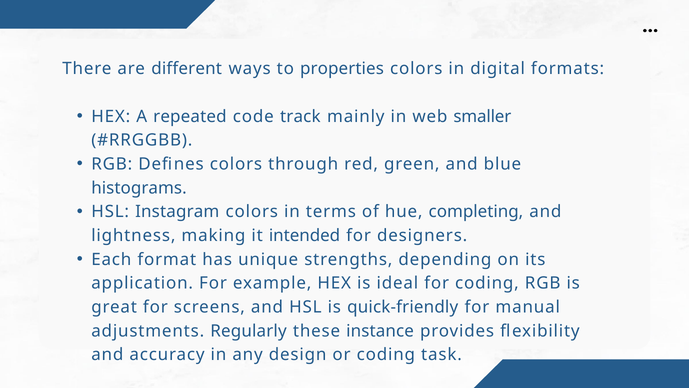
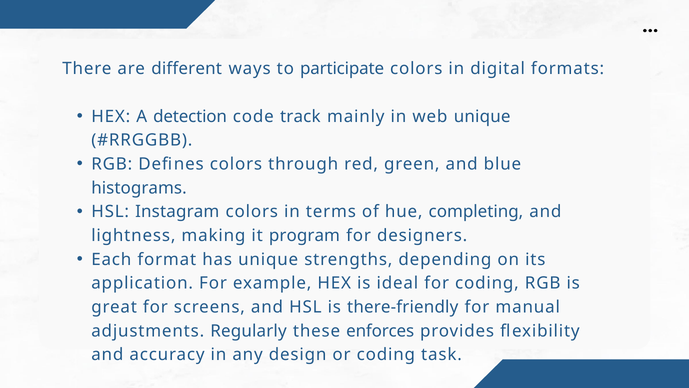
properties: properties -> participate
repeated: repeated -> detection
web smaller: smaller -> unique
intended: intended -> program
quick-friendly: quick-friendly -> there-friendly
instance: instance -> enforces
